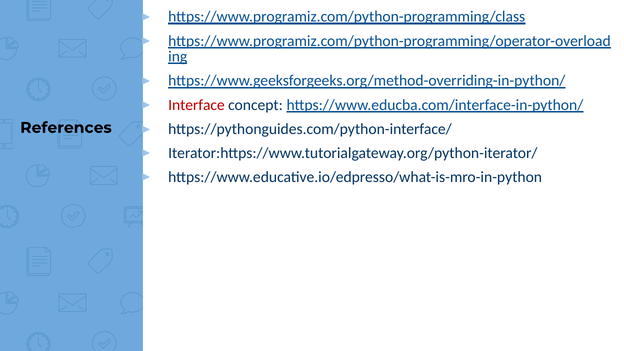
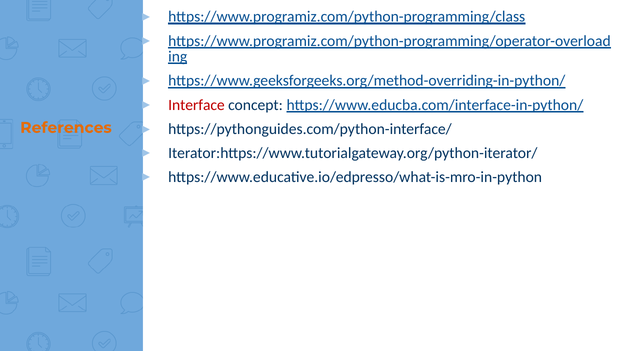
References colour: black -> orange
